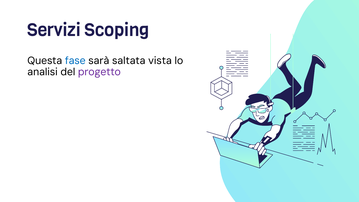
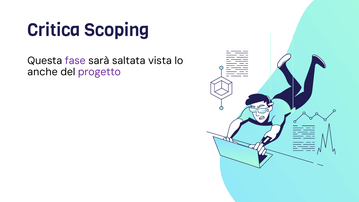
Servizi: Servizi -> Critica
fase colour: blue -> purple
analisi: analisi -> anche
